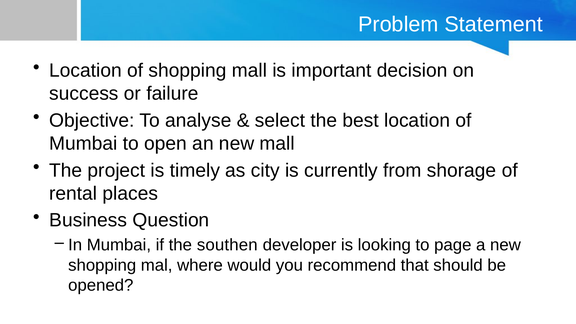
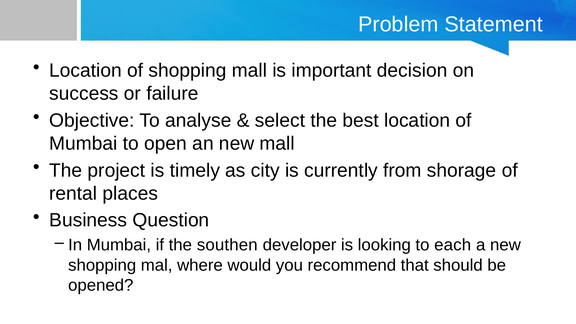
page: page -> each
